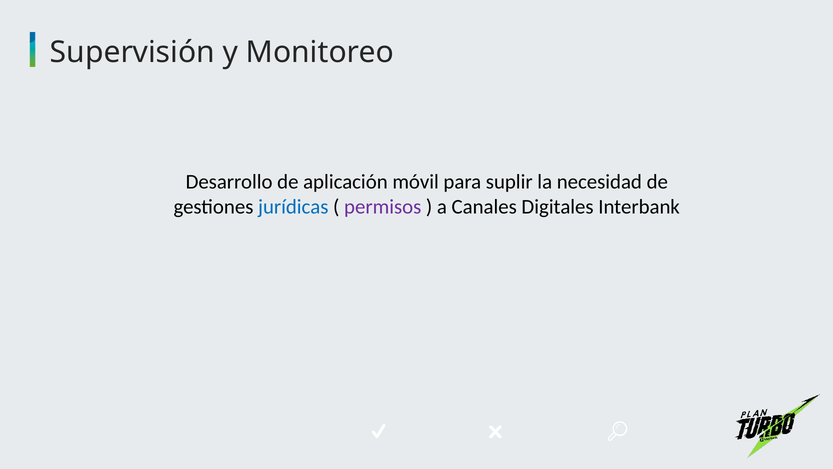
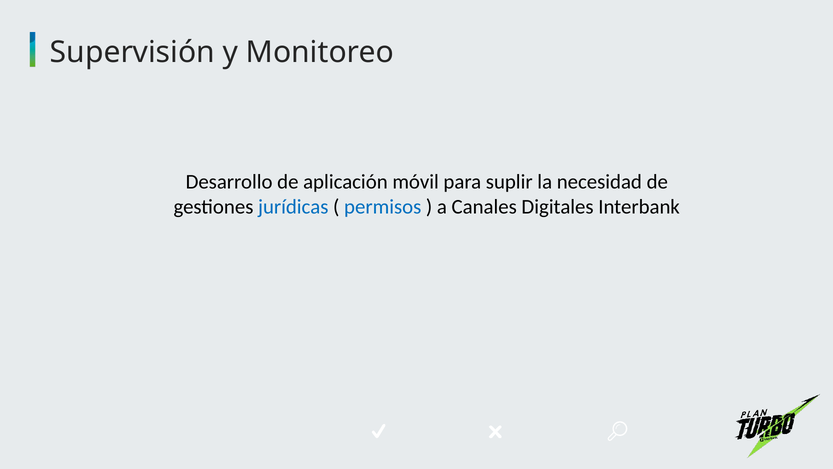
permisos colour: purple -> blue
